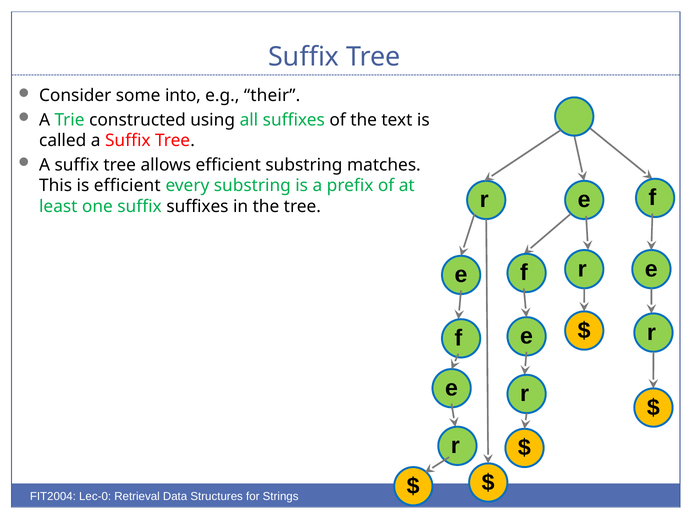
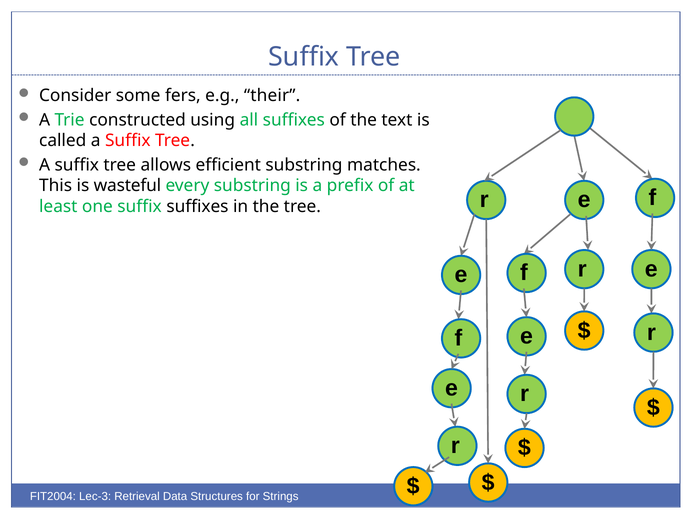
into: into -> fers
is efficient: efficient -> wasteful
Lec-0: Lec-0 -> Lec-3
